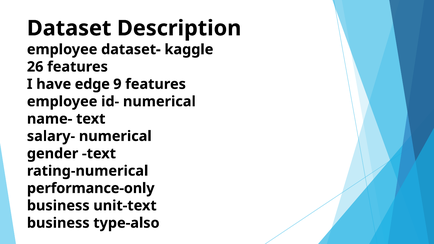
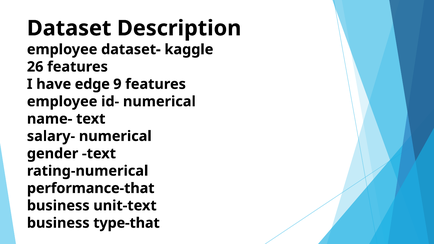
performance-only: performance-only -> performance-that
type-also: type-also -> type-that
